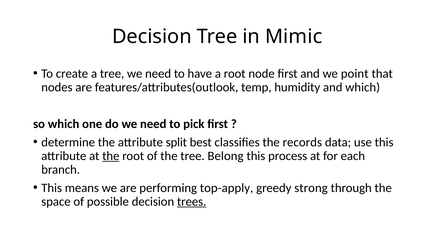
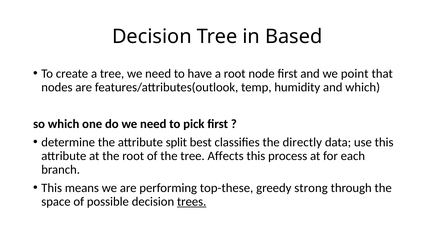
Mimic: Mimic -> Based
records: records -> directly
the at (111, 156) underline: present -> none
Belong: Belong -> Affects
top-apply: top-apply -> top-these
